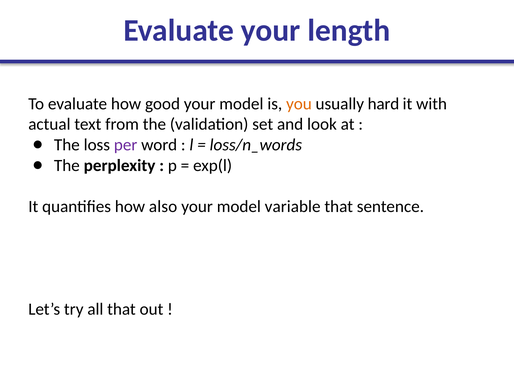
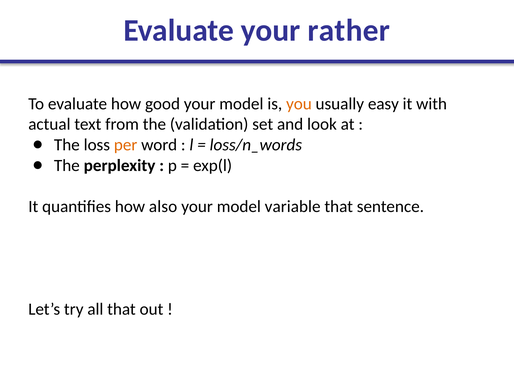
length: length -> rather
hard: hard -> easy
per colour: purple -> orange
